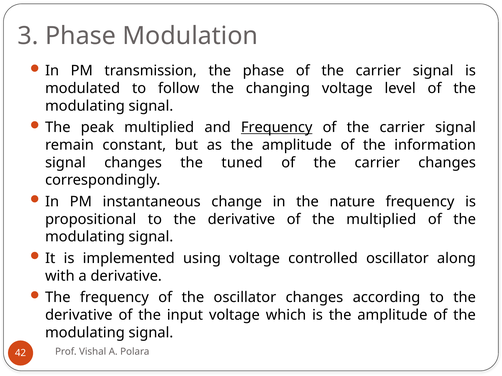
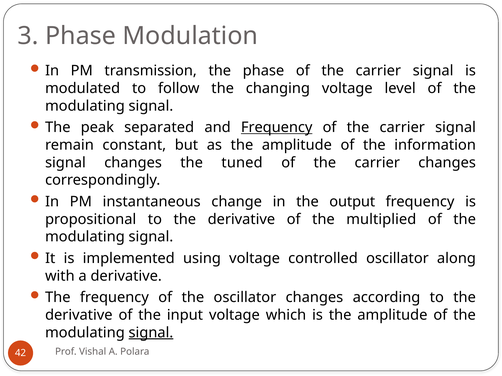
peak multiplied: multiplied -> separated
nature: nature -> output
signal at (151, 333) underline: none -> present
